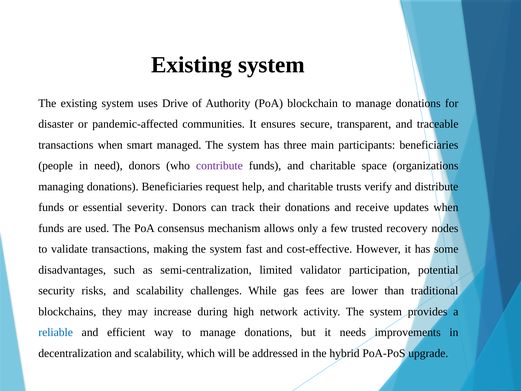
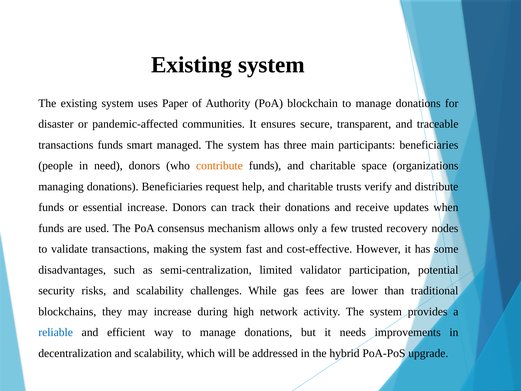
Drive: Drive -> Paper
transactions when: when -> funds
contribute colour: purple -> orange
essential severity: severity -> increase
